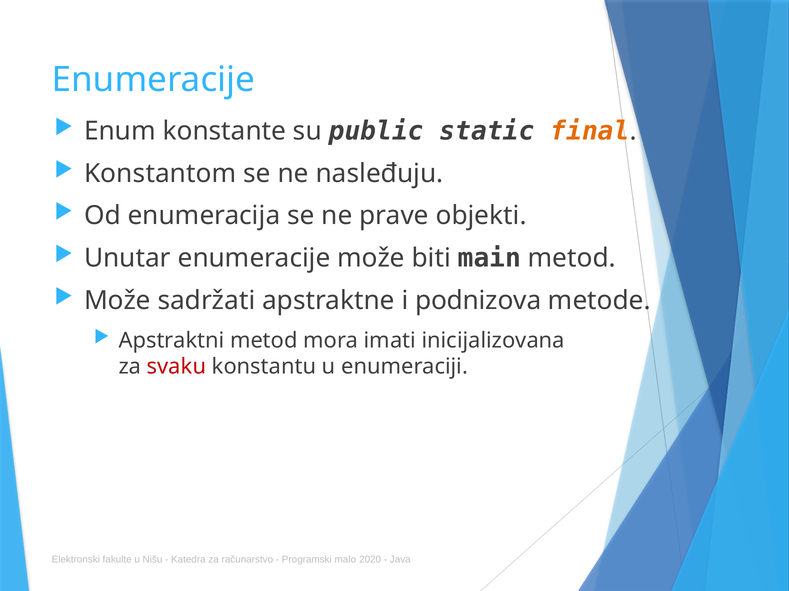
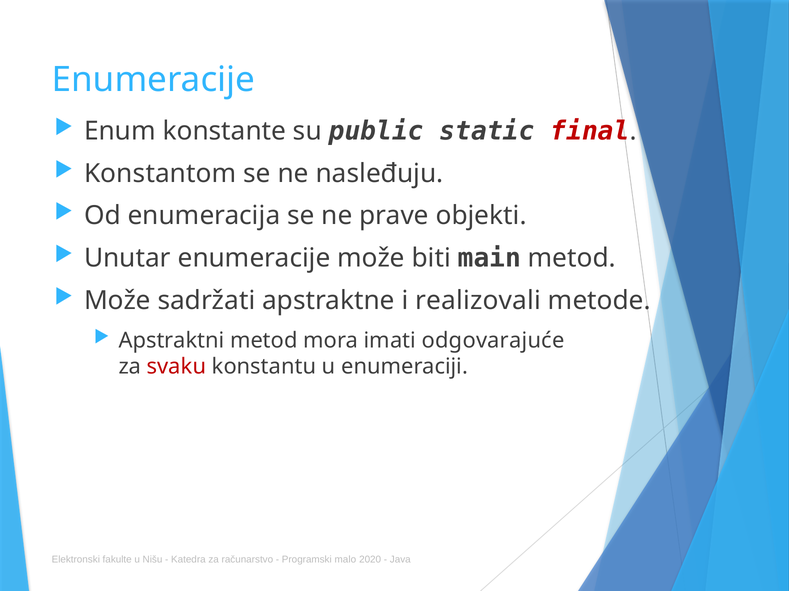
final colour: orange -> red
podnizova: podnizova -> realizovali
inicijalizovana: inicijalizovana -> odgovarajuće
